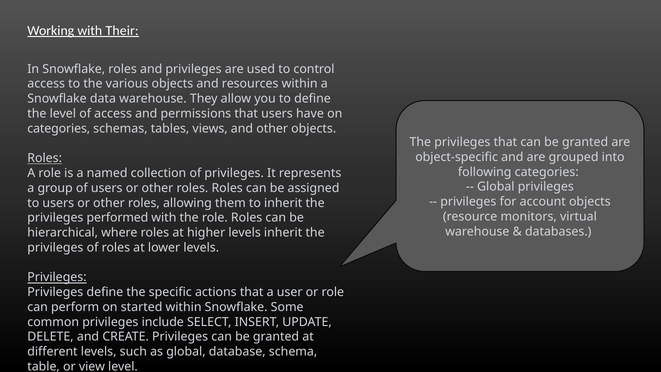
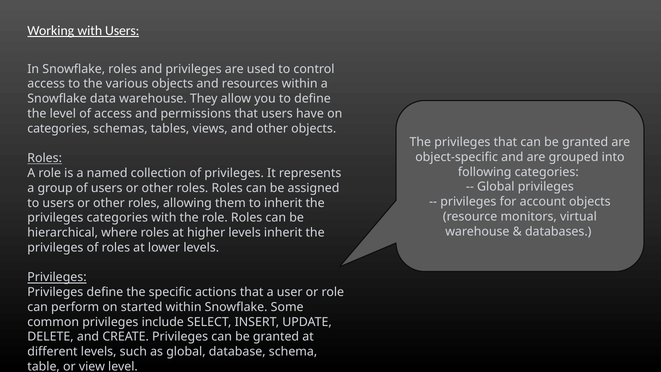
with Their: Their -> Users
privileges performed: performed -> categories
